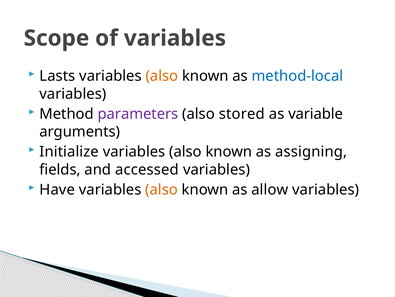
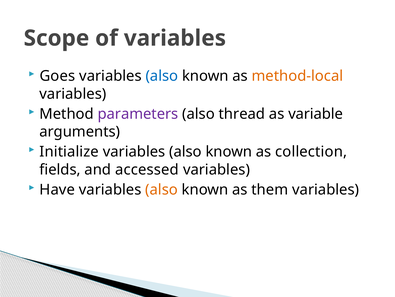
Lasts: Lasts -> Goes
also at (162, 76) colour: orange -> blue
method-local colour: blue -> orange
stored: stored -> thread
assigning: assigning -> collection
allow: allow -> them
